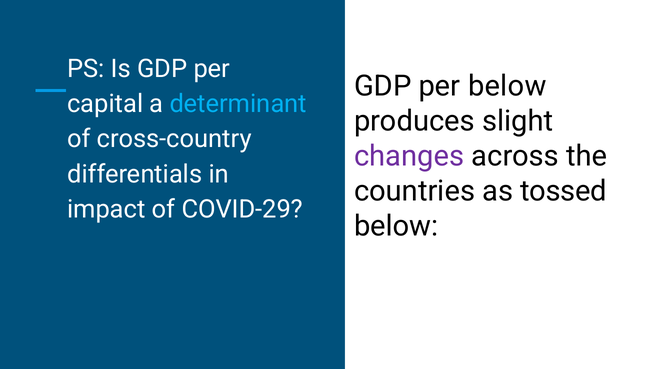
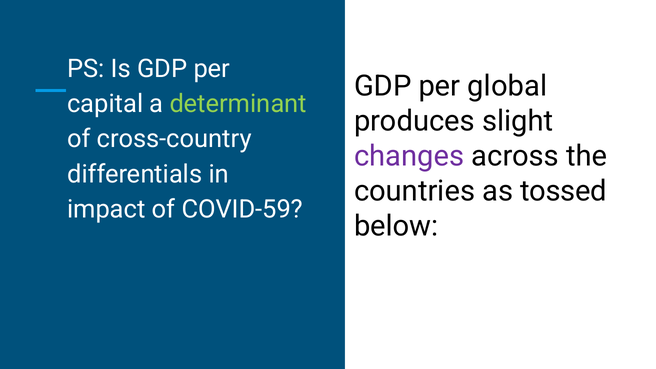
per below: below -> global
determinant colour: light blue -> light green
COVID-29: COVID-29 -> COVID-59
